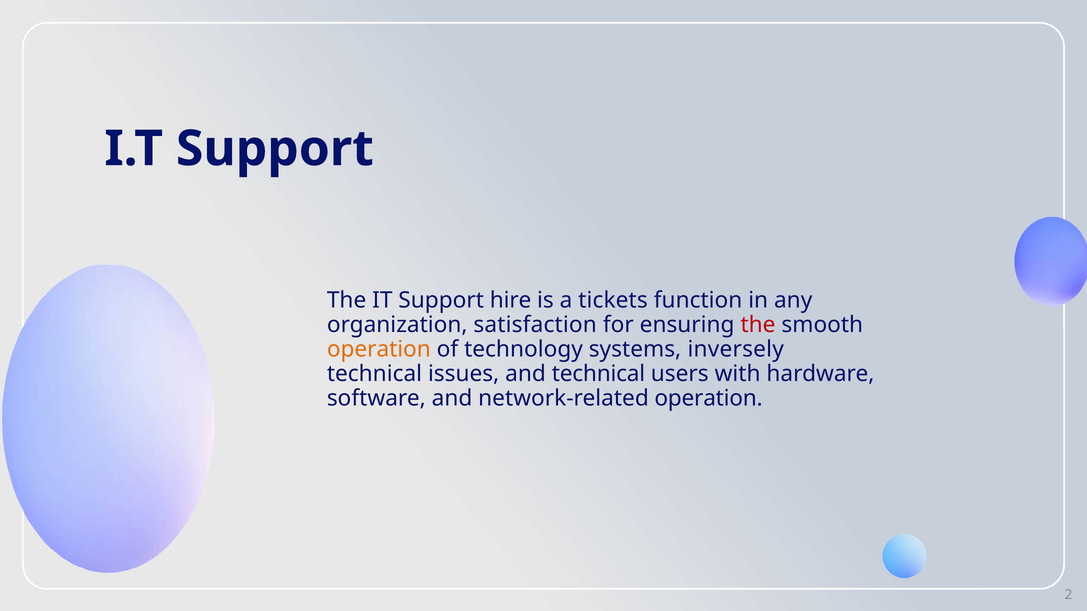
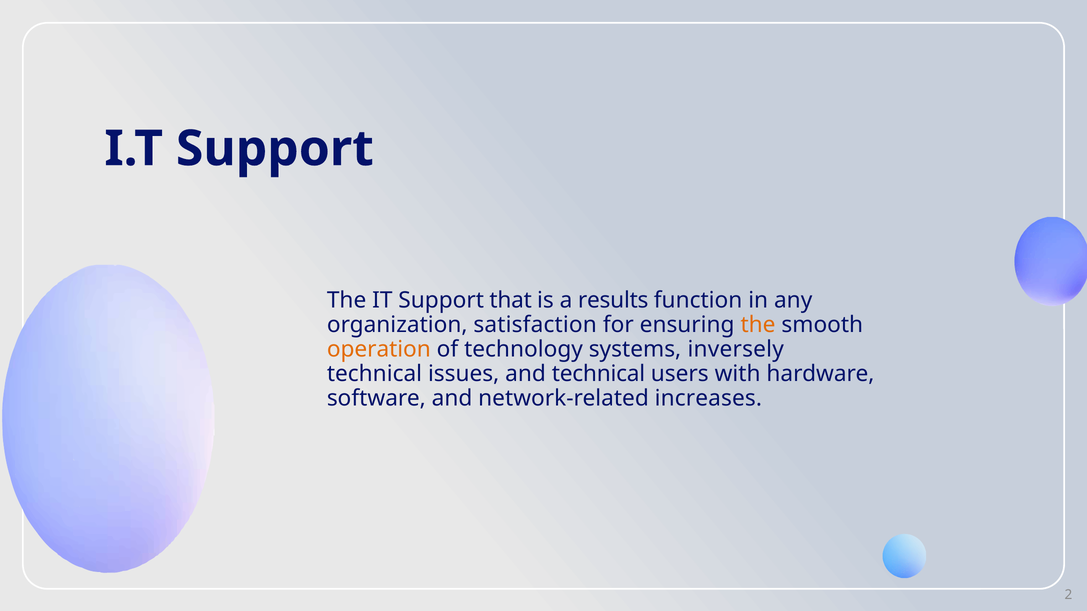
hire: hire -> that
tickets: tickets -> results
the at (758, 325) colour: red -> orange
network-related operation: operation -> increases
